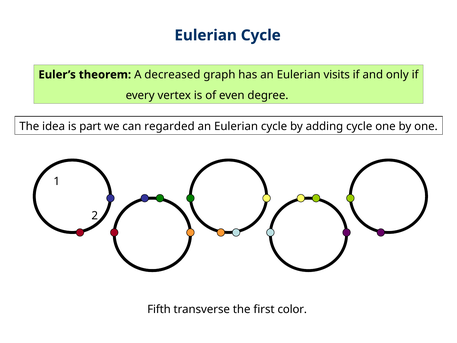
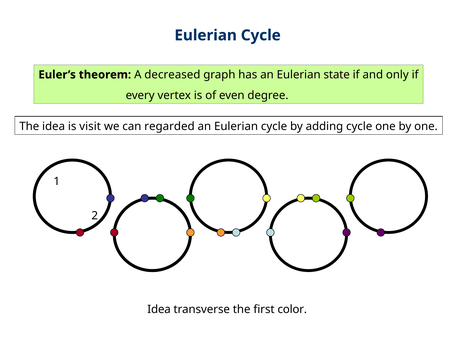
visits: visits -> state
part: part -> visit
Fifth at (159, 309): Fifth -> Idea
